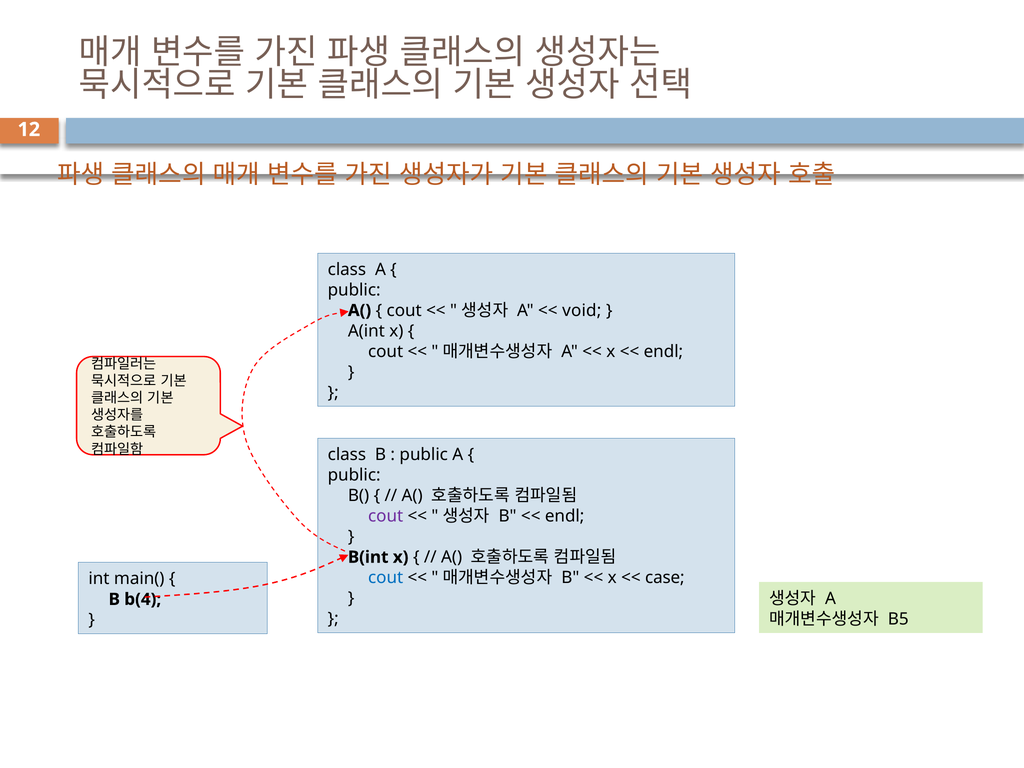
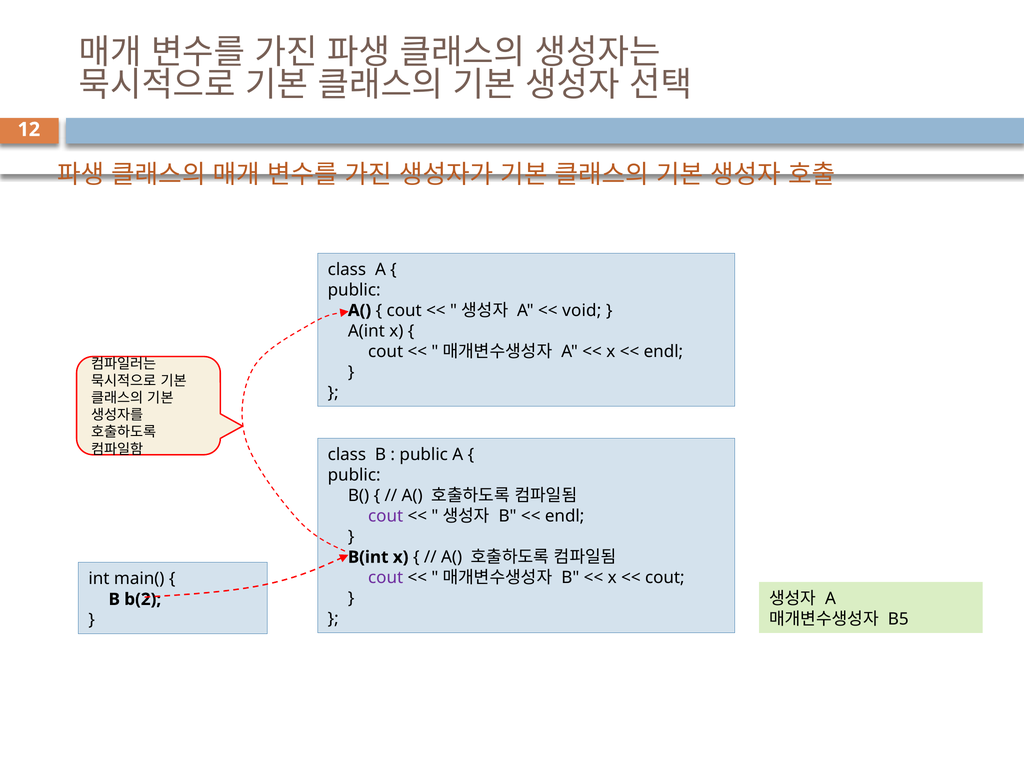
cout at (386, 578) colour: blue -> purple
case at (665, 578): case -> cout
b(4: b(4 -> b(2
